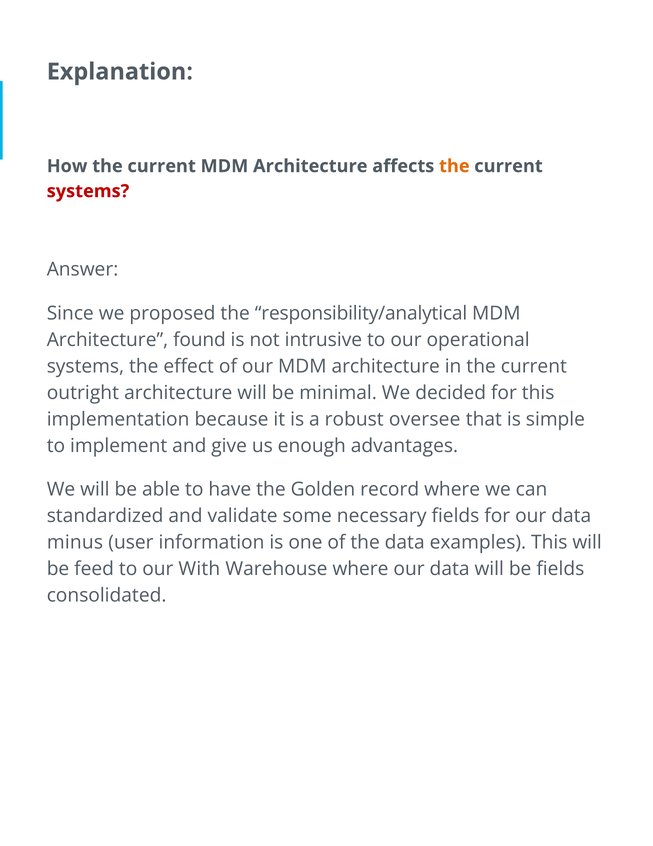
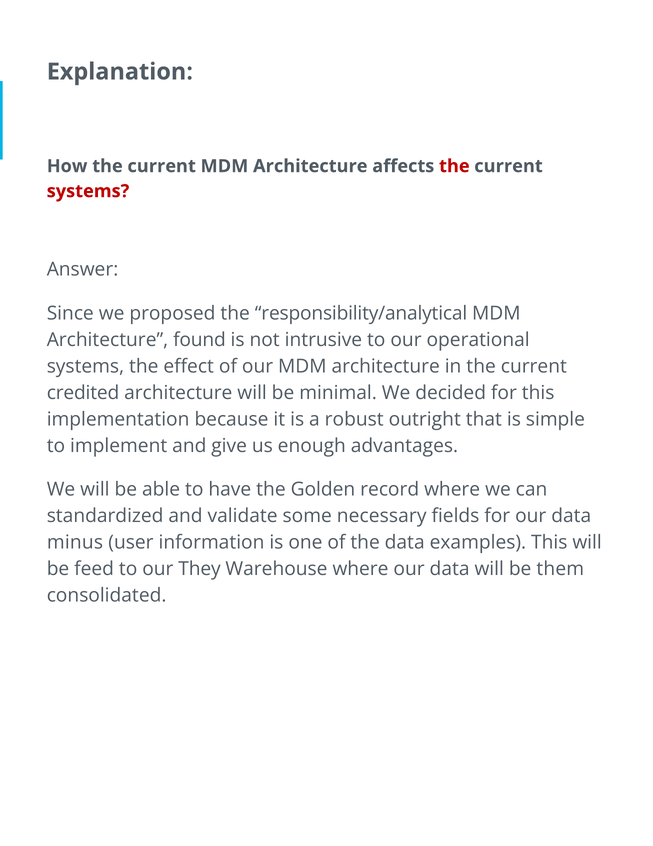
the at (454, 166) colour: orange -> red
outright: outright -> credited
oversee: oversee -> outright
With: With -> They
be fields: fields -> them
